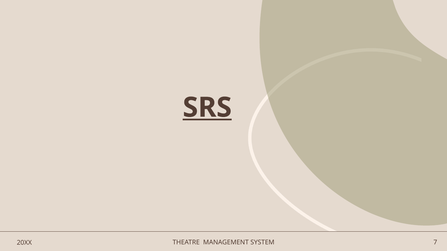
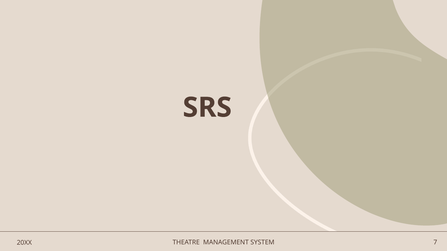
SRS underline: present -> none
